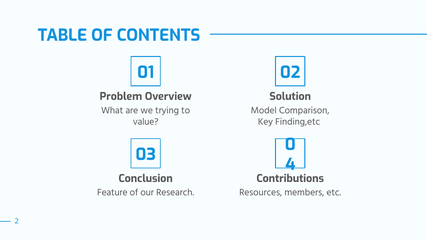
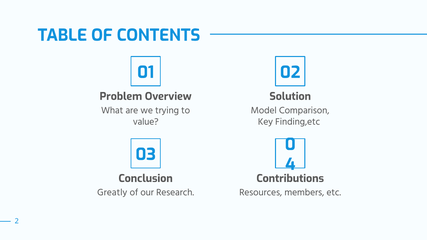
Feature: Feature -> Greatly
